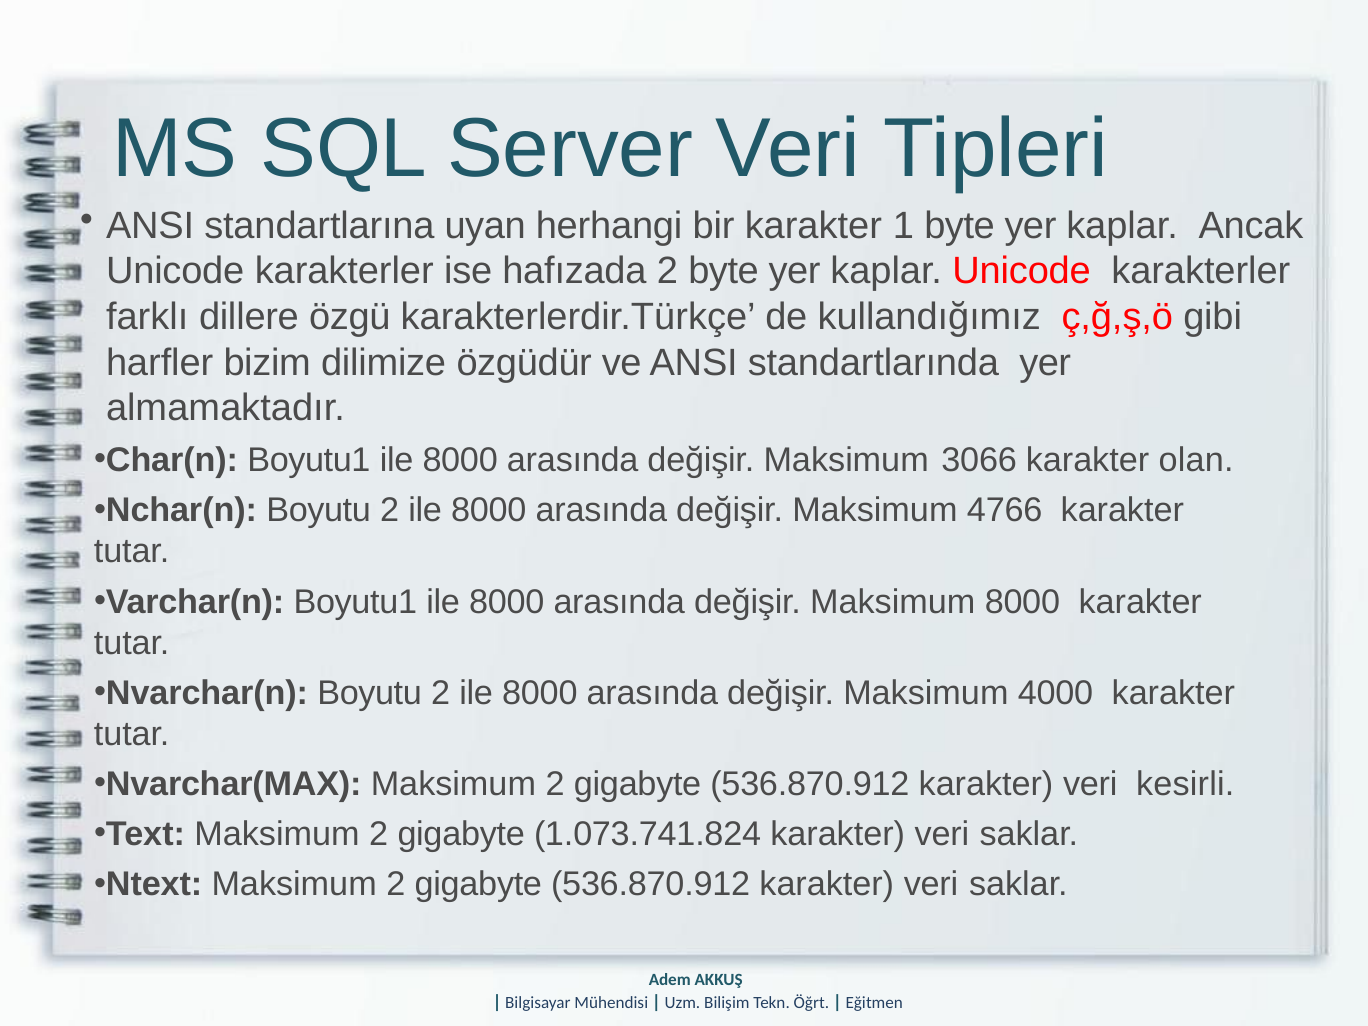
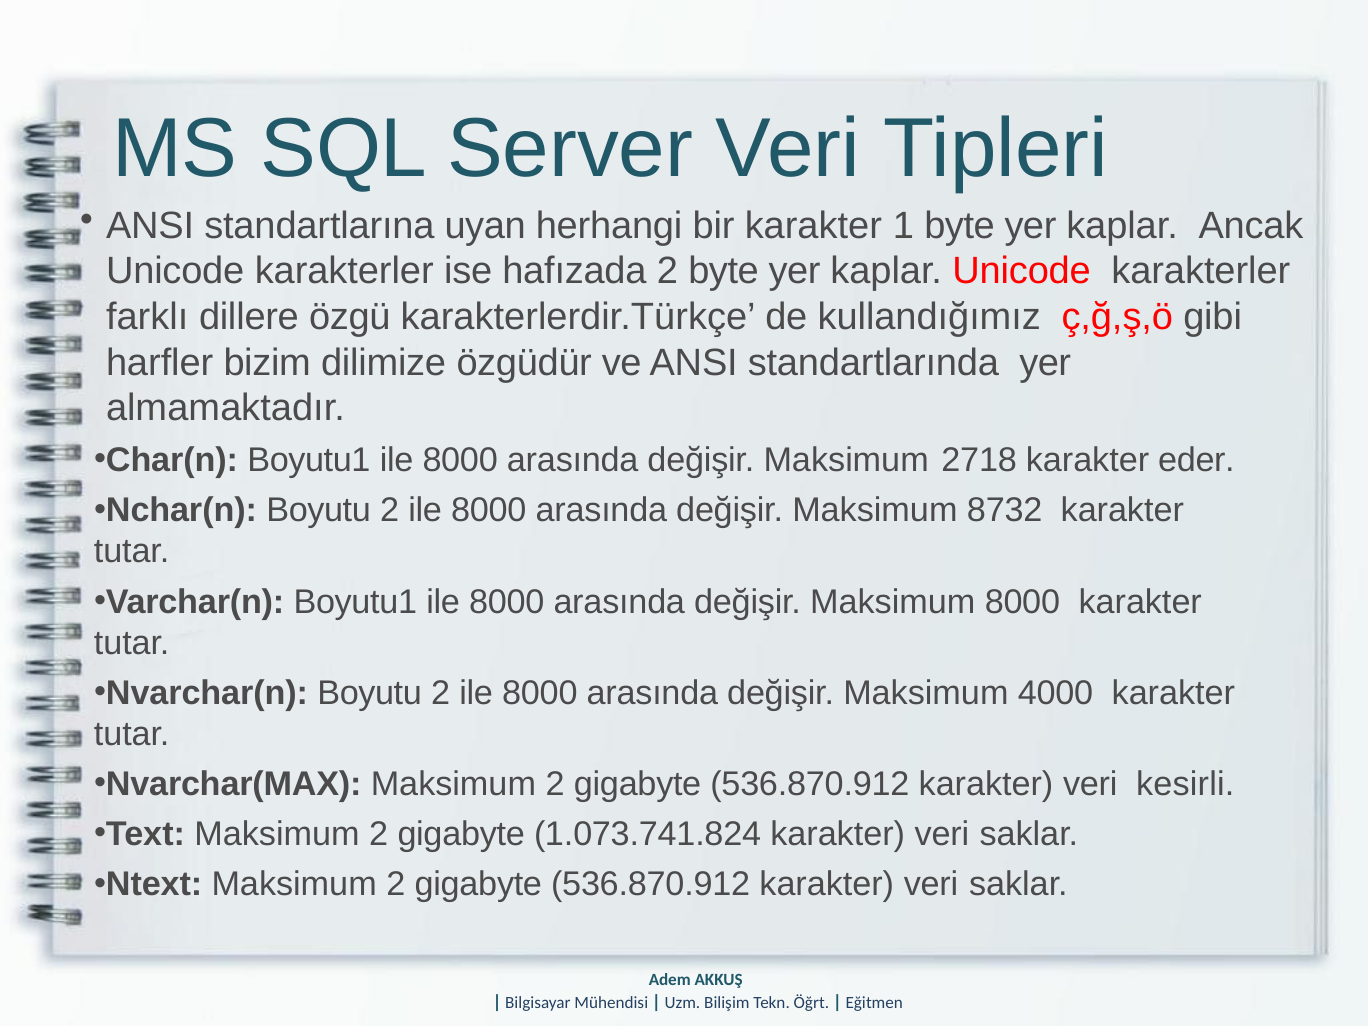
3066: 3066 -> 2718
olan: olan -> eder
4766: 4766 -> 8732
